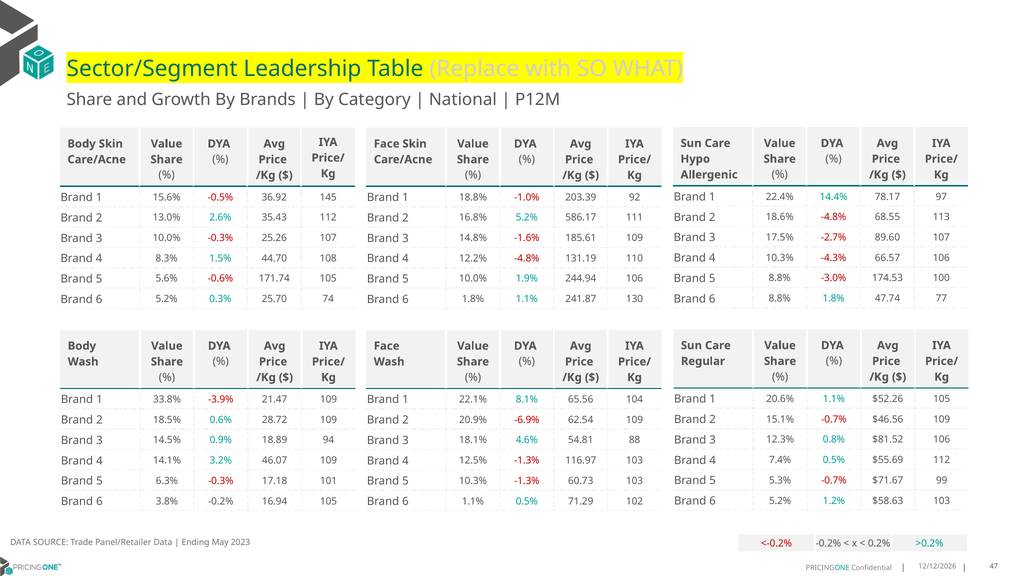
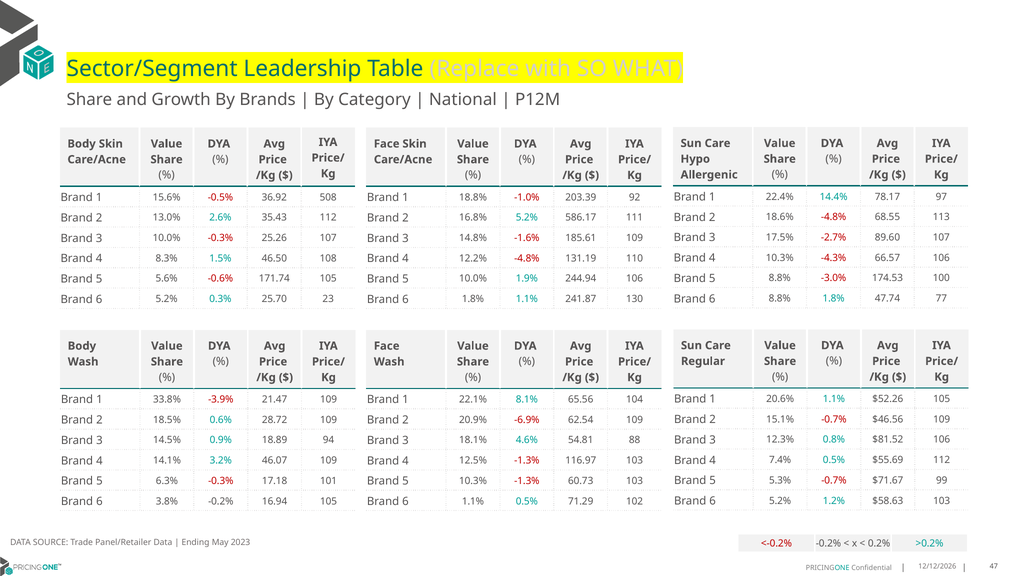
145: 145 -> 508
44.70: 44.70 -> 46.50
74: 74 -> 23
